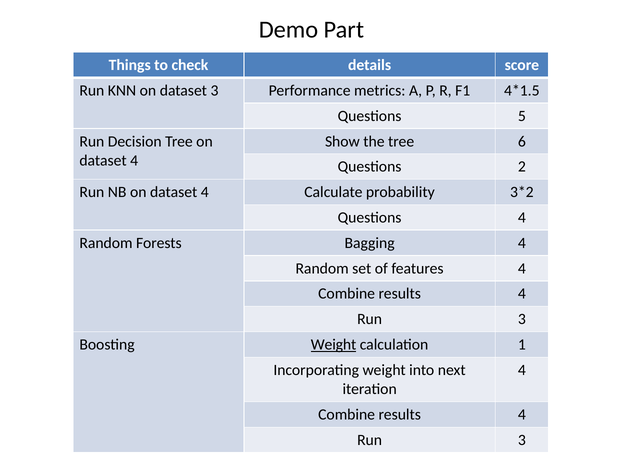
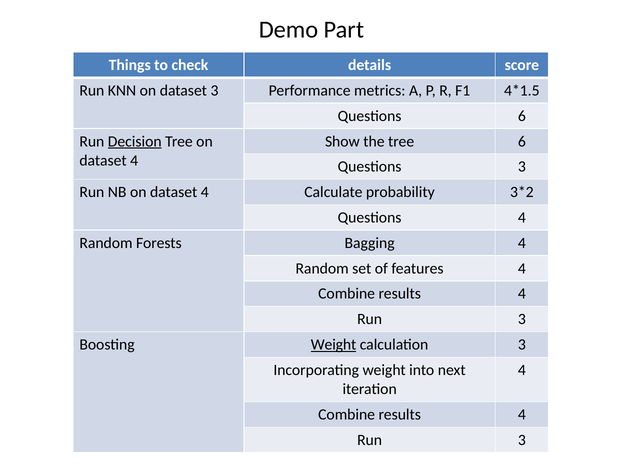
Questions 5: 5 -> 6
Decision underline: none -> present
Questions 2: 2 -> 3
calculation 1: 1 -> 3
